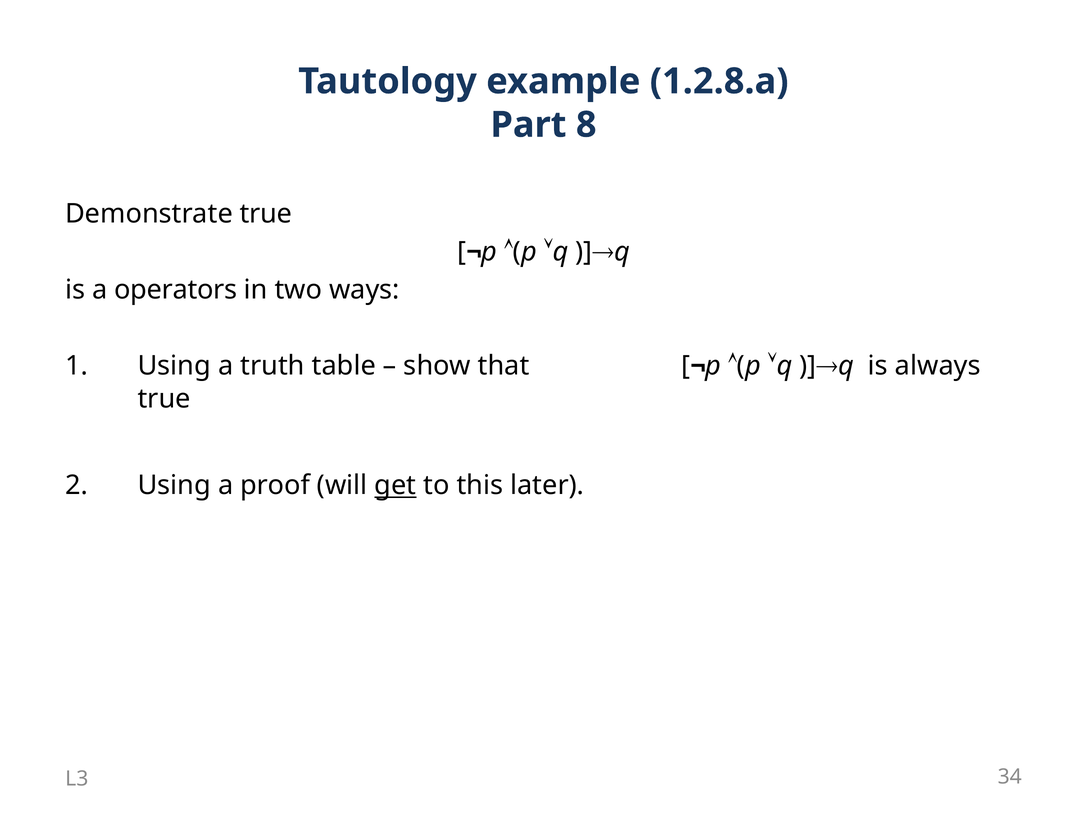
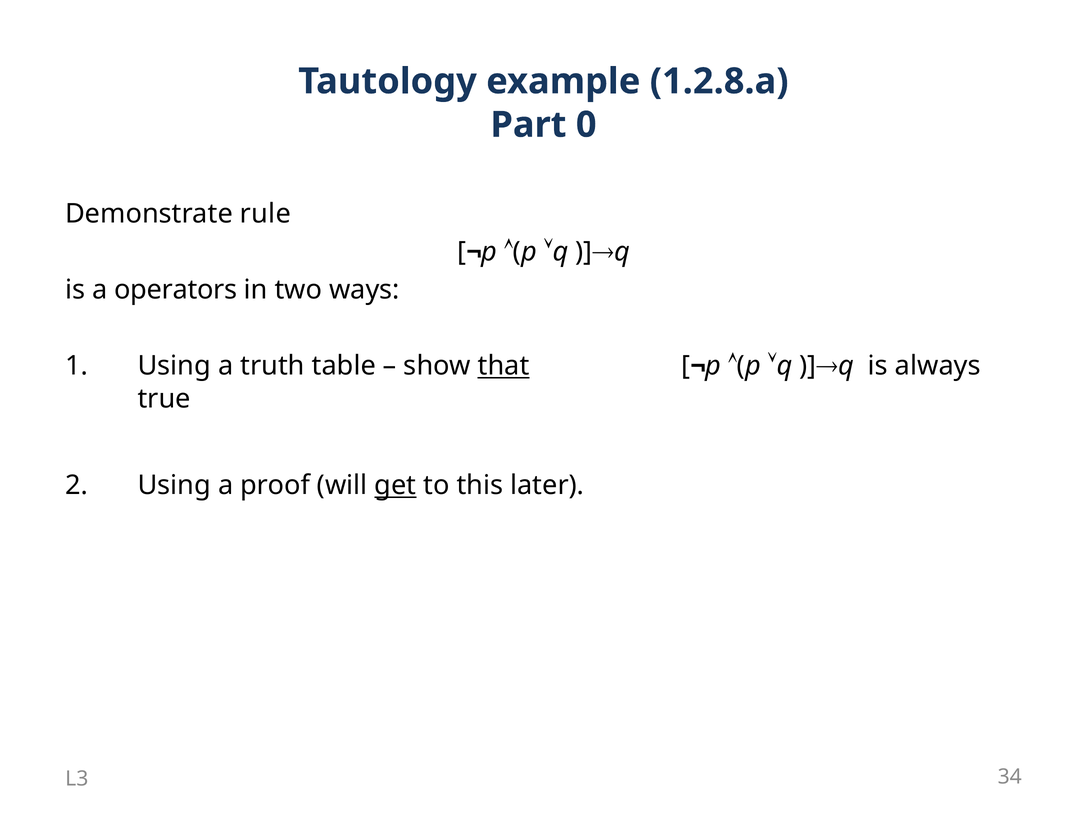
8: 8 -> 0
Demonstrate true: true -> rule
that underline: none -> present
